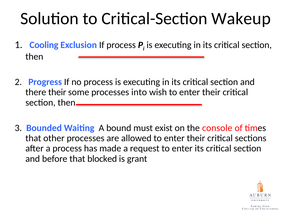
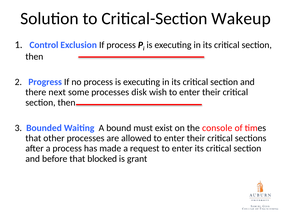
Cooling: Cooling -> Control
there their: their -> next
into: into -> disk
